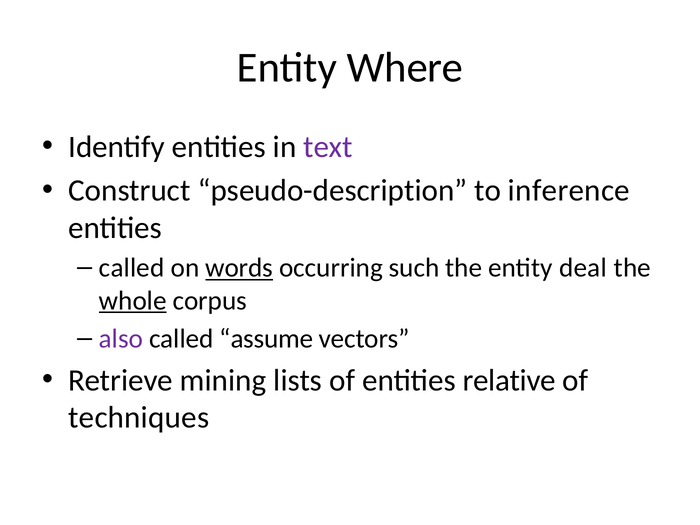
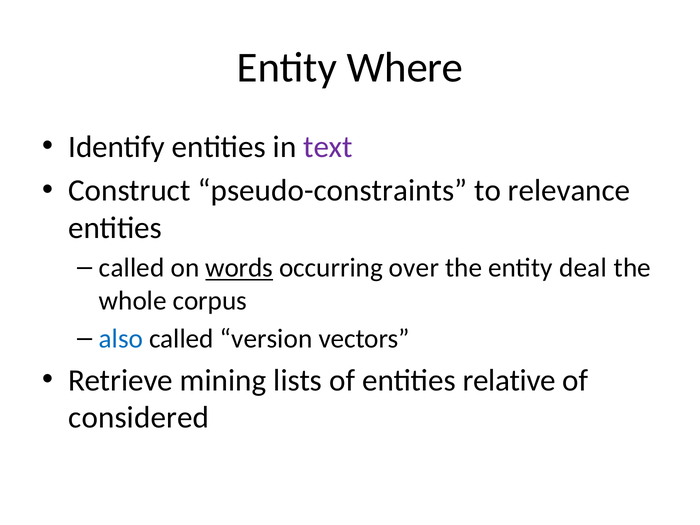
pseudo-description: pseudo-description -> pseudo-constraints
inference: inference -> relevance
such: such -> over
whole underline: present -> none
also colour: purple -> blue
assume: assume -> version
techniques: techniques -> considered
